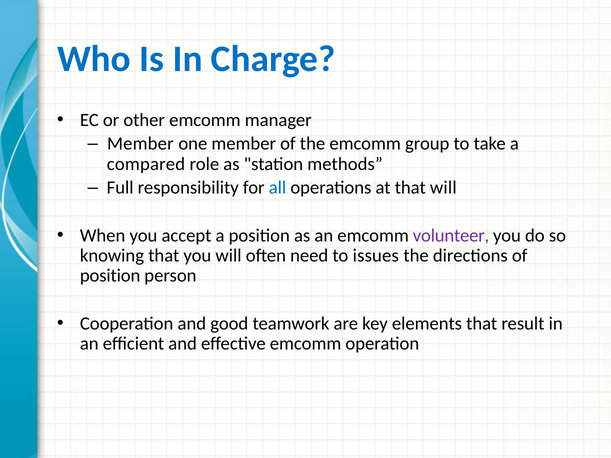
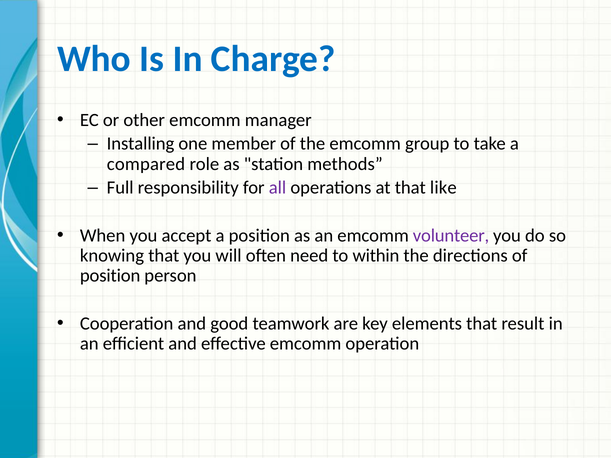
Member at (140, 144): Member -> Installing
all colour: blue -> purple
that will: will -> like
issues: issues -> within
